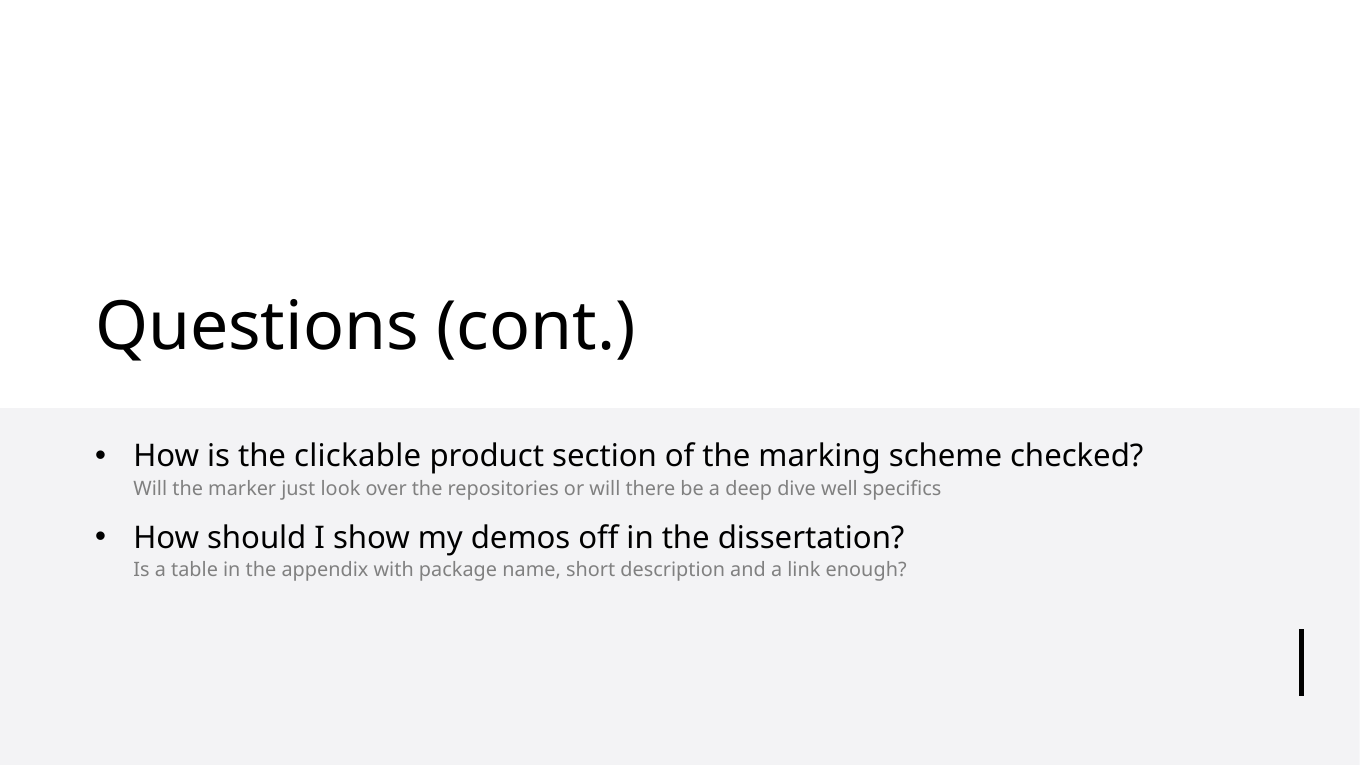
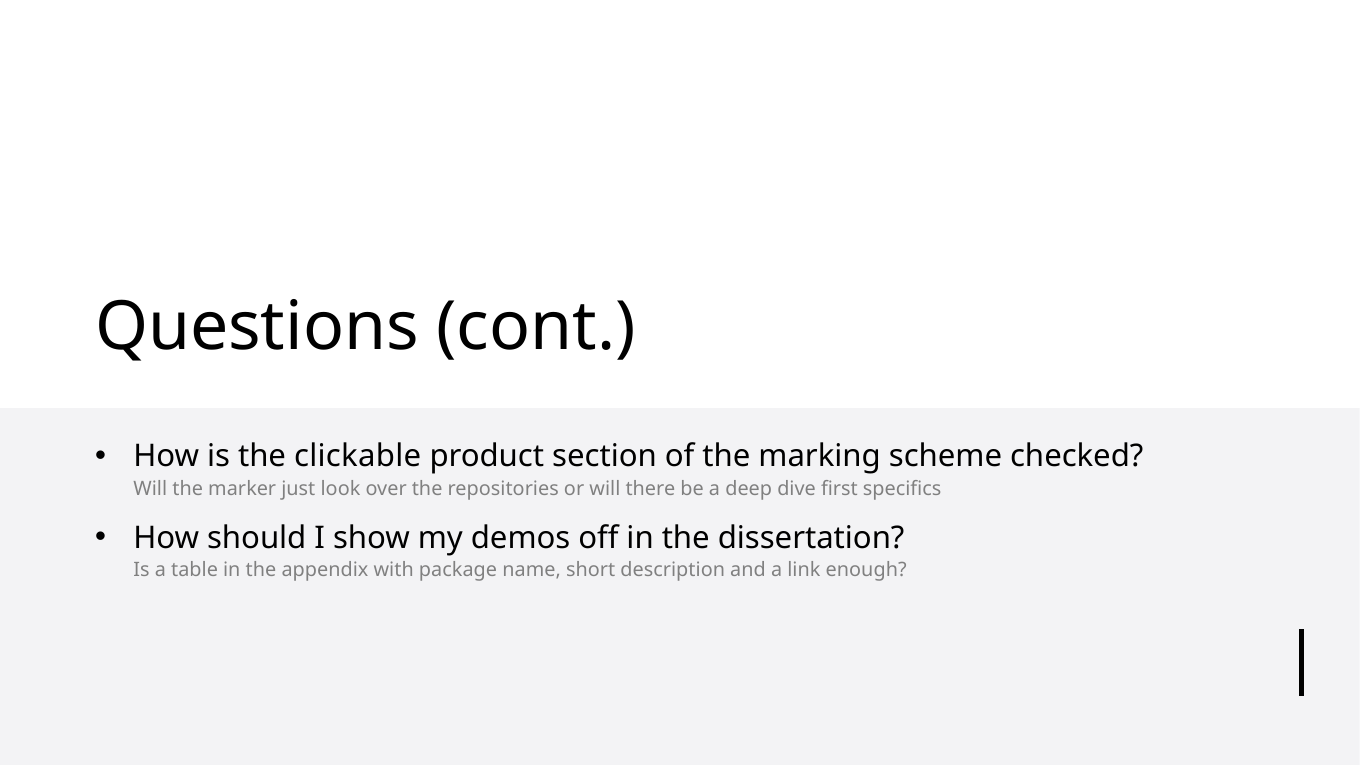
well: well -> first
